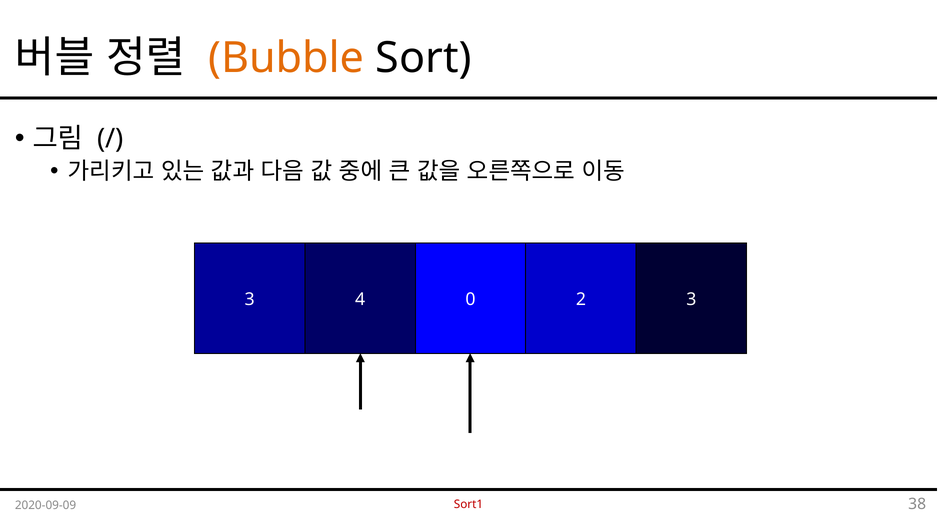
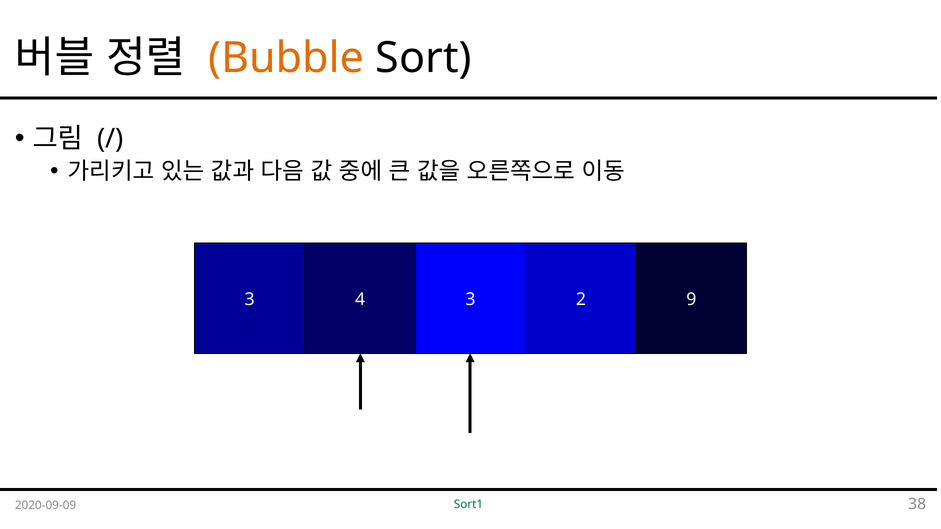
4 0: 0 -> 3
2 3: 3 -> 9
Sort1 colour: red -> green
